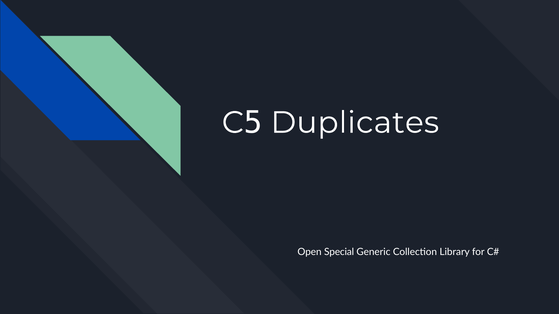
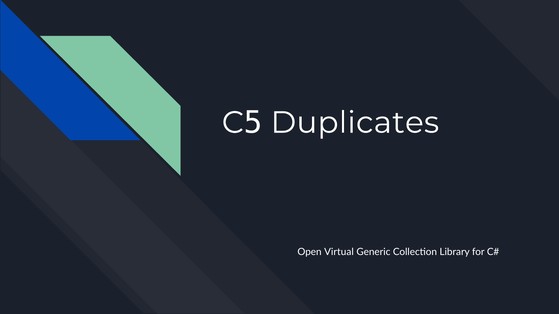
Special: Special -> Virtual
